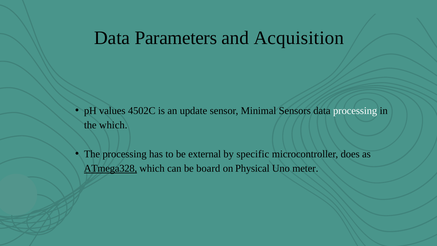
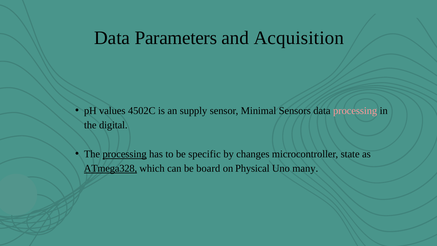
update: update -> supply
processing at (355, 111) colour: white -> pink
the which: which -> digital
processing at (125, 154) underline: none -> present
external: external -> specific
specific: specific -> changes
does: does -> state
meter: meter -> many
